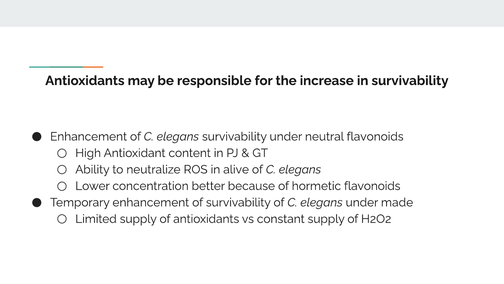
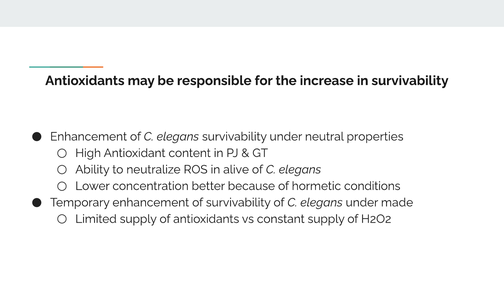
neutral flavonoids: flavonoids -> properties
hormetic flavonoids: flavonoids -> conditions
